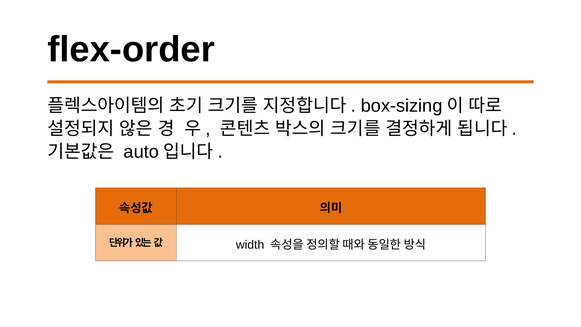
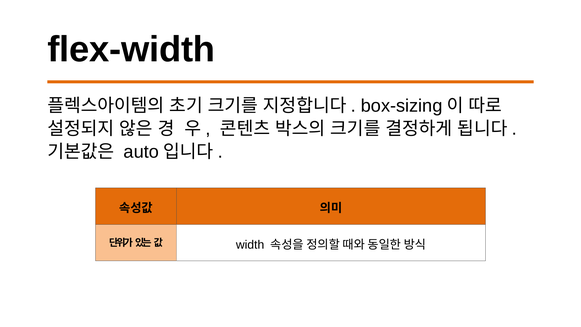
flex-order: flex-order -> flex-width
